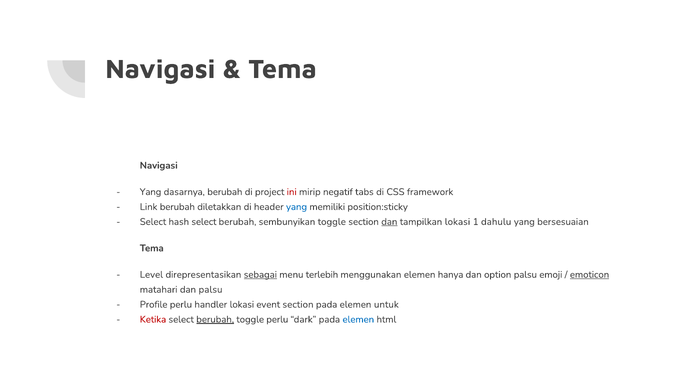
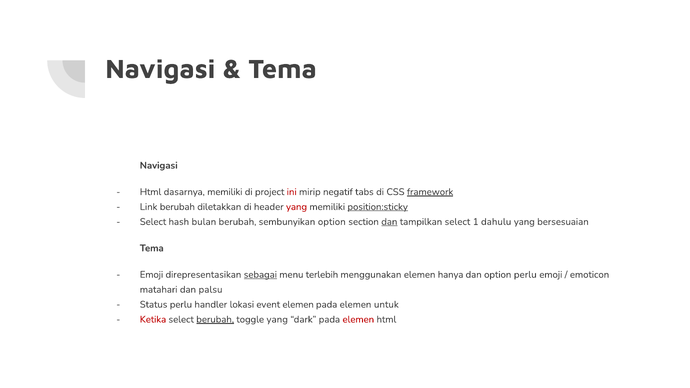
Yang at (151, 192): Yang -> Html
dasarnya berubah: berubah -> memiliki
framework underline: none -> present
yang at (297, 207) colour: blue -> red
position:sticky underline: none -> present
hash select: select -> bulan
sembunyikan toggle: toggle -> option
tampilkan lokasi: lokasi -> select
Level at (151, 275): Level -> Emoji
option palsu: palsu -> perlu
emoticon underline: present -> none
Profile: Profile -> Status
event section: section -> elemen
toggle perlu: perlu -> yang
elemen at (358, 320) colour: blue -> red
